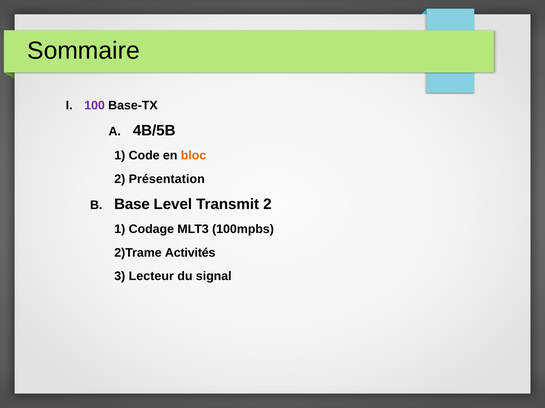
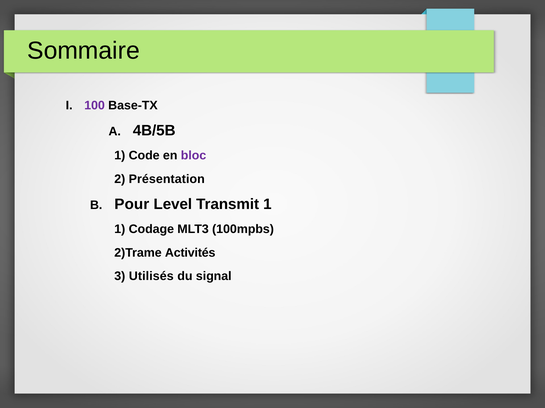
bloc colour: orange -> purple
Base: Base -> Pour
Transmit 2: 2 -> 1
Lecteur: Lecteur -> Utilisés
